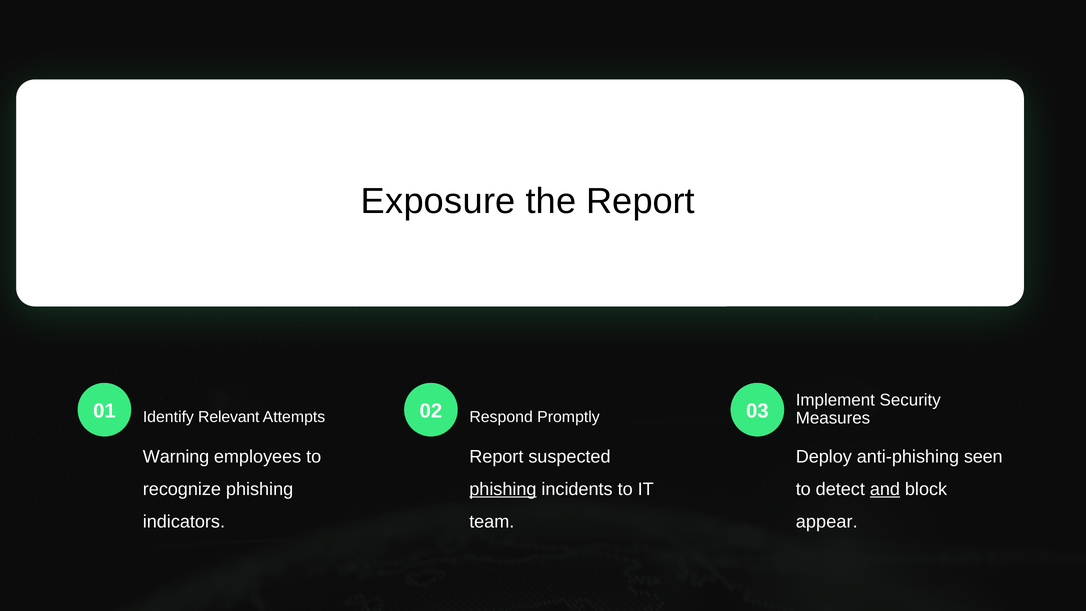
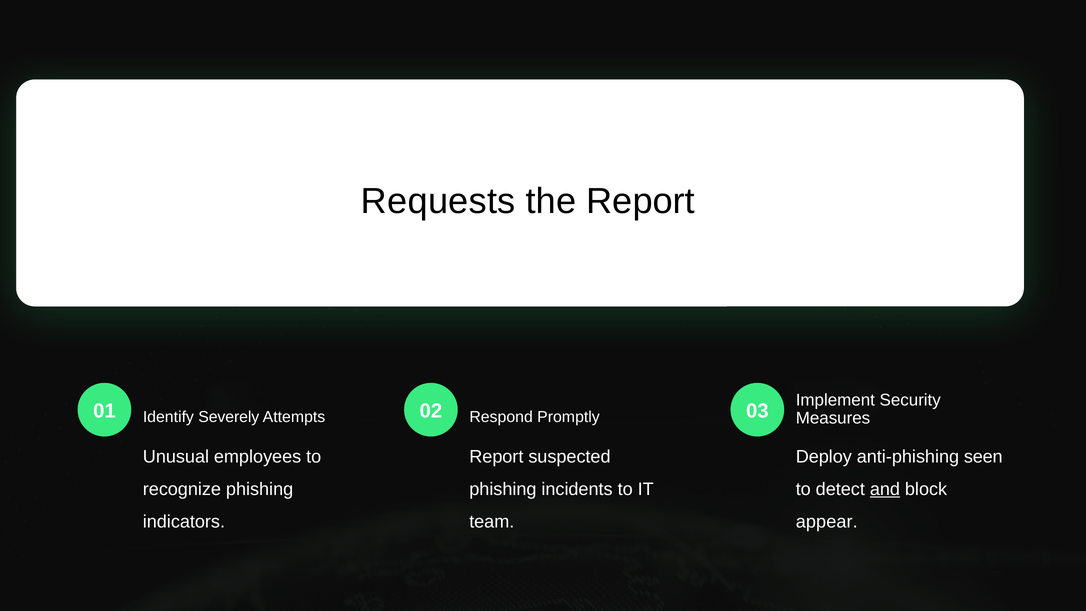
Exposure: Exposure -> Requests
Relevant: Relevant -> Severely
Warning: Warning -> Unusual
phishing at (503, 489) underline: present -> none
